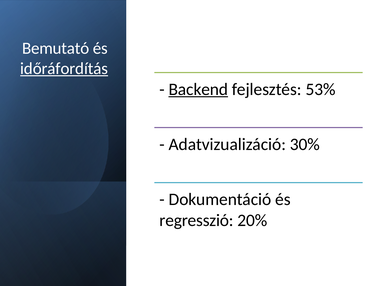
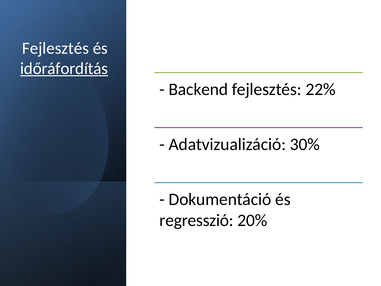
Bemutató at (56, 48): Bemutató -> Fejlesztés
Backend underline: present -> none
53%: 53% -> 22%
